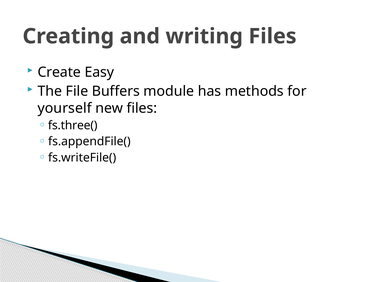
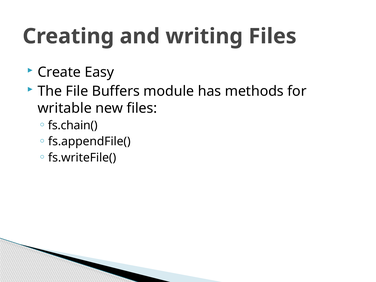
yourself: yourself -> writable
fs.three(: fs.three( -> fs.chain(
